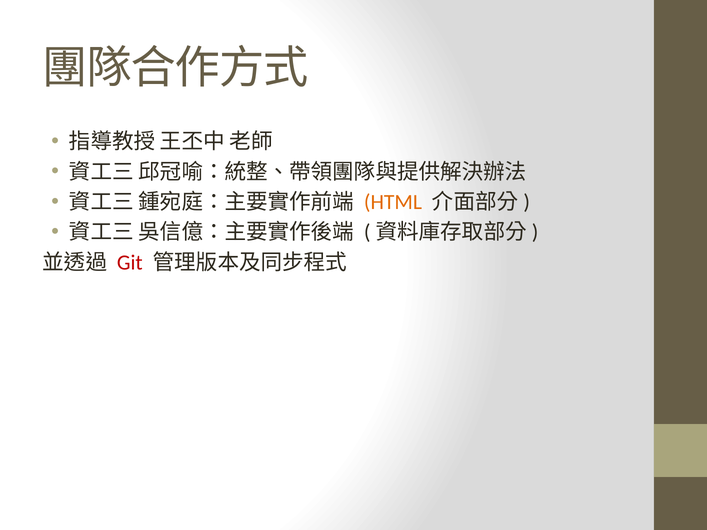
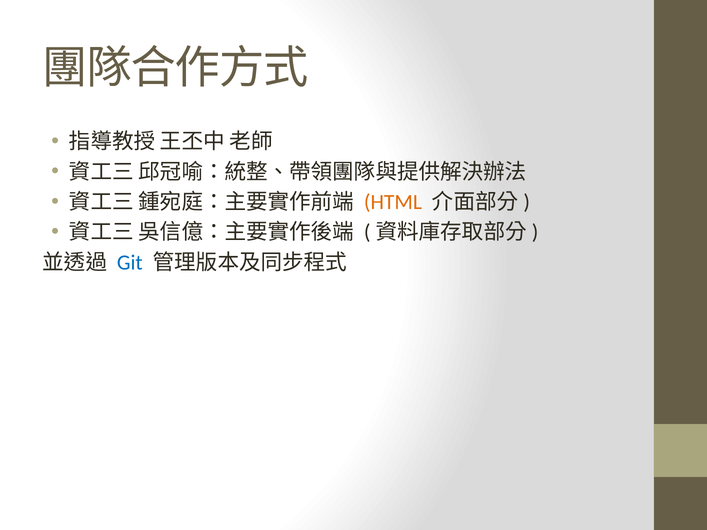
Git colour: red -> blue
